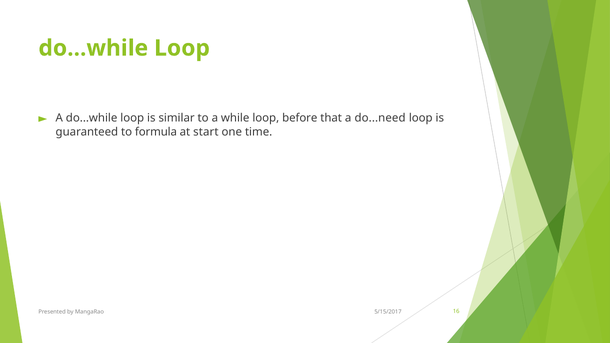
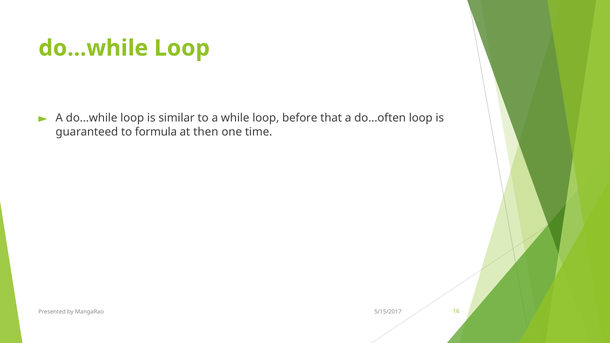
do...need: do...need -> do...often
start: start -> then
